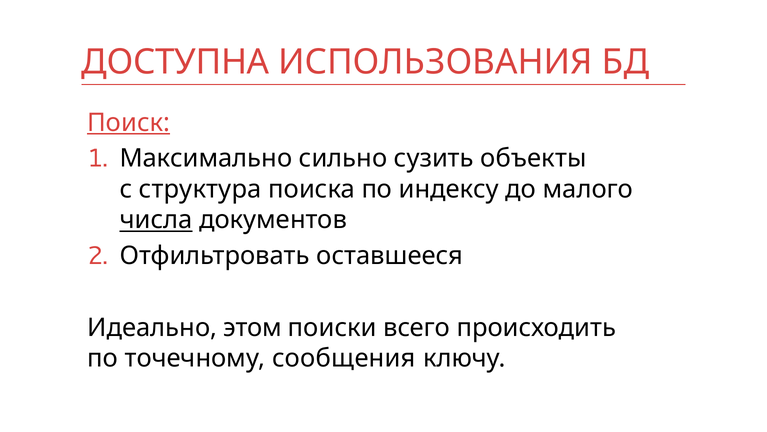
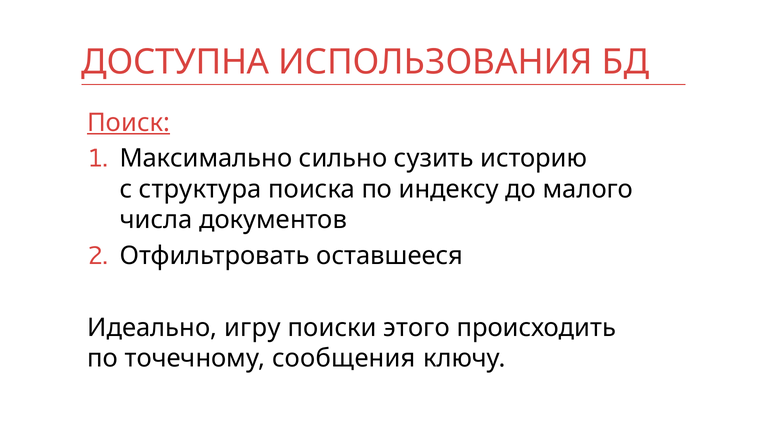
объекты: объекты -> историю
числа underline: present -> none
этом: этом -> игру
всего: всего -> этого
